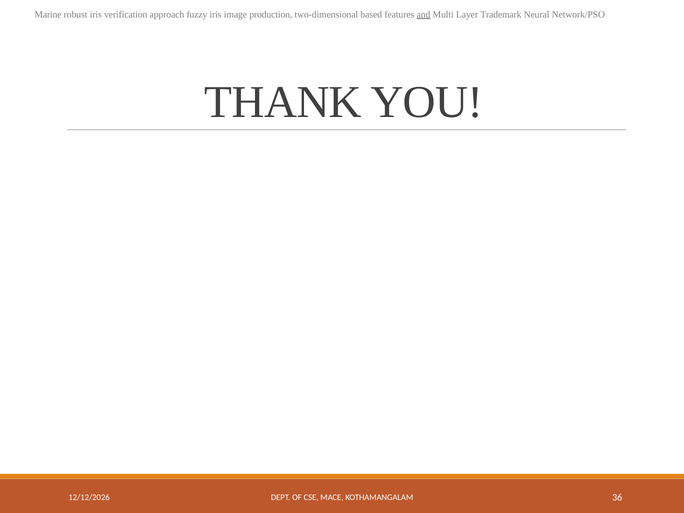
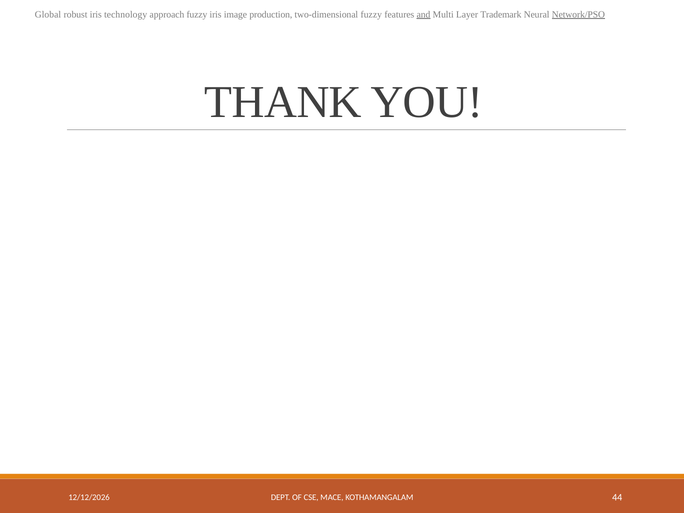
Marine: Marine -> Global
verification: verification -> technology
two-dimensional based: based -> fuzzy
Network/PSO underline: none -> present
36: 36 -> 44
